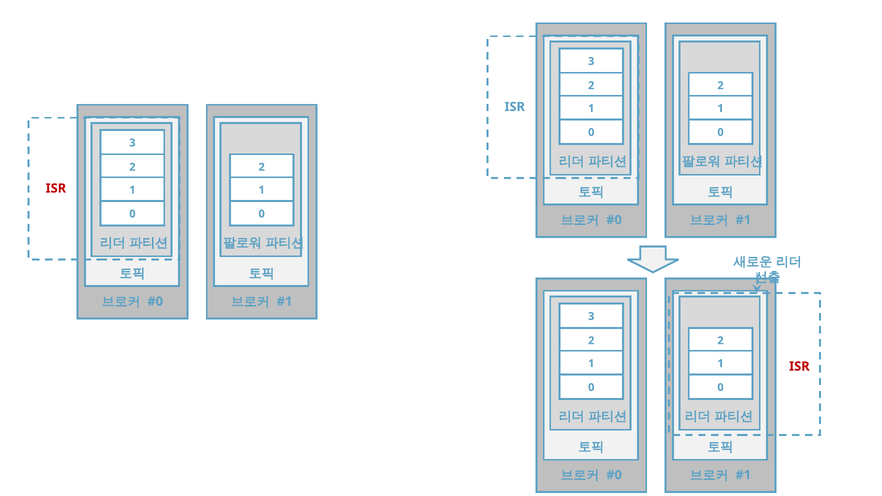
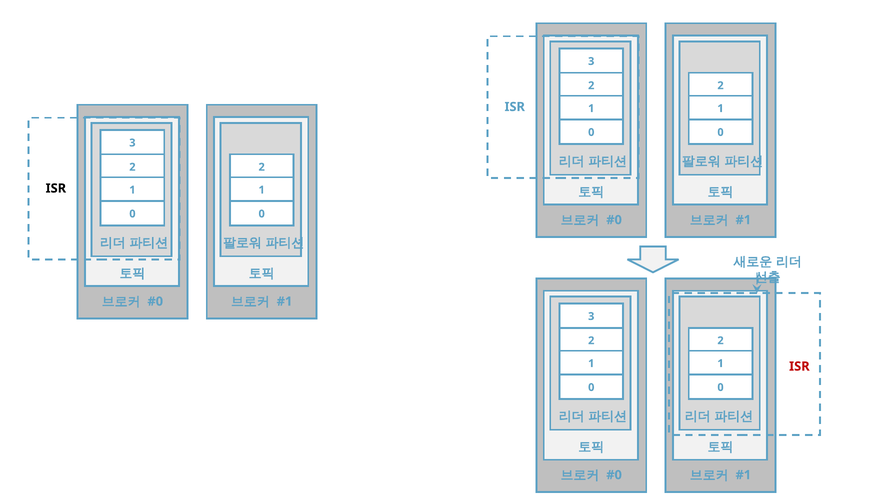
ISR at (56, 188) colour: red -> black
